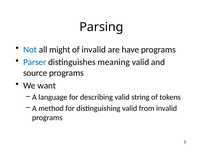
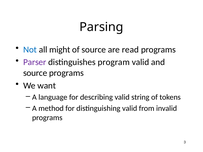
of invalid: invalid -> source
have: have -> read
Parser colour: blue -> purple
meaning: meaning -> program
